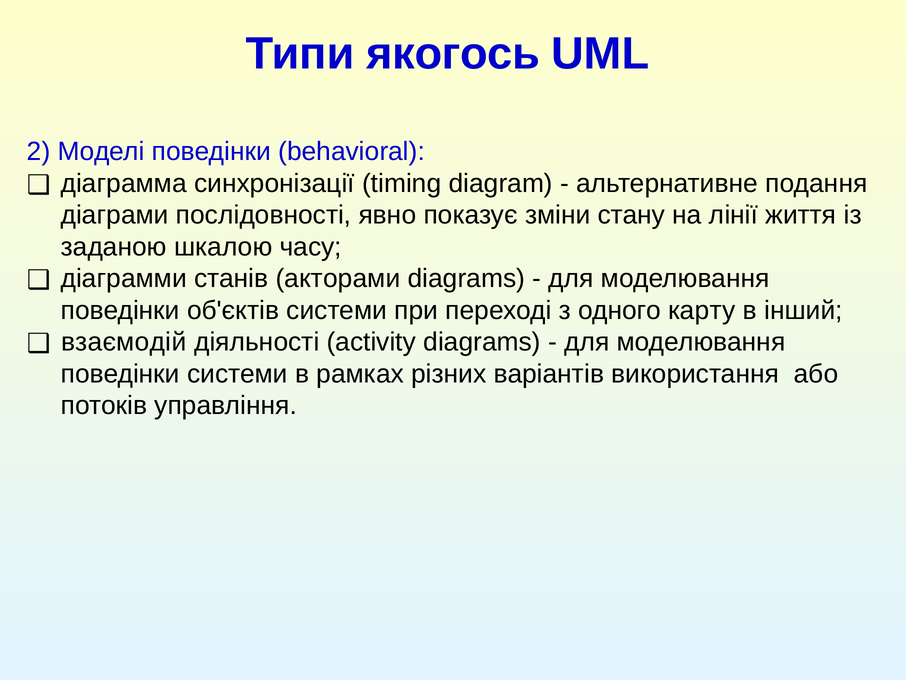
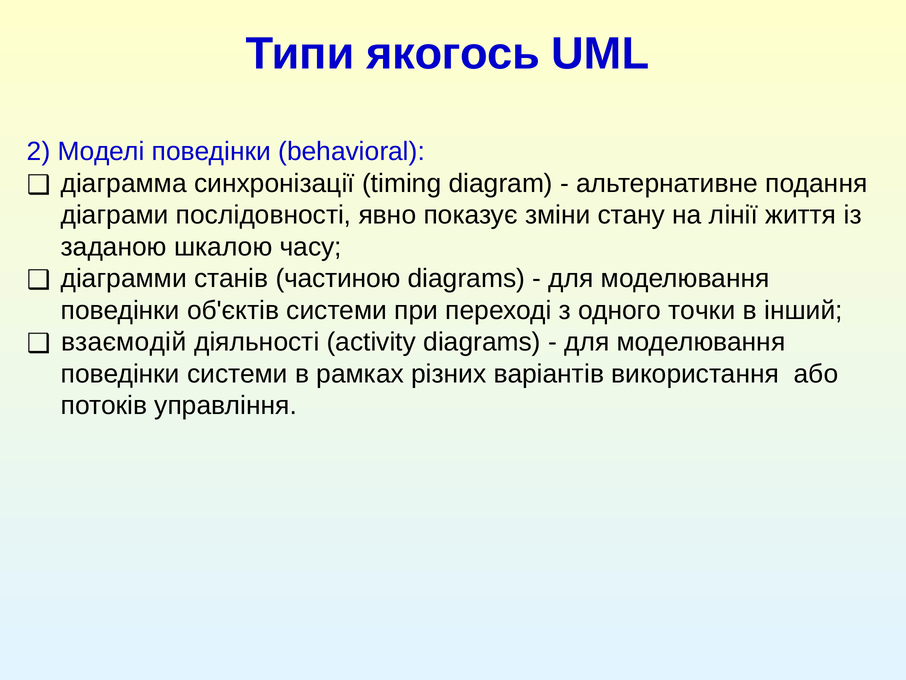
акторами: акторами -> частиною
карту: карту -> точки
